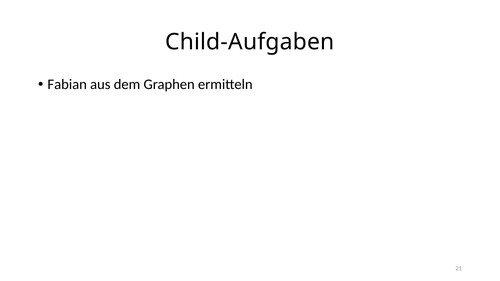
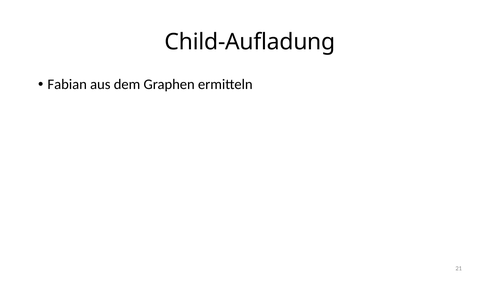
Child-Aufgaben: Child-Aufgaben -> Child-Aufladung
